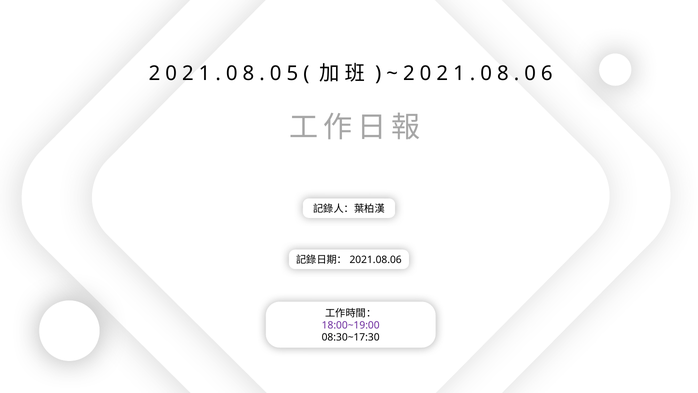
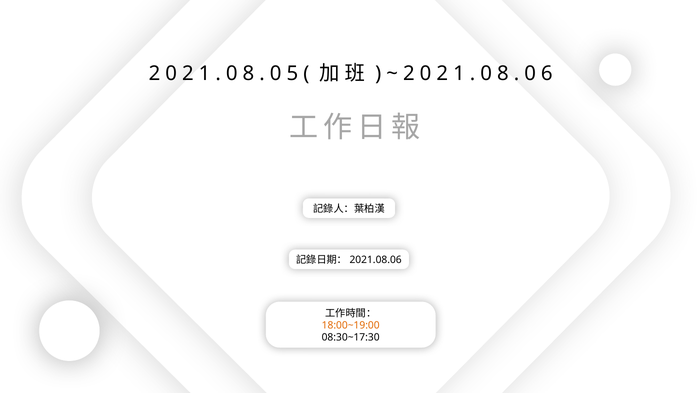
18:00~19:00 colour: purple -> orange
